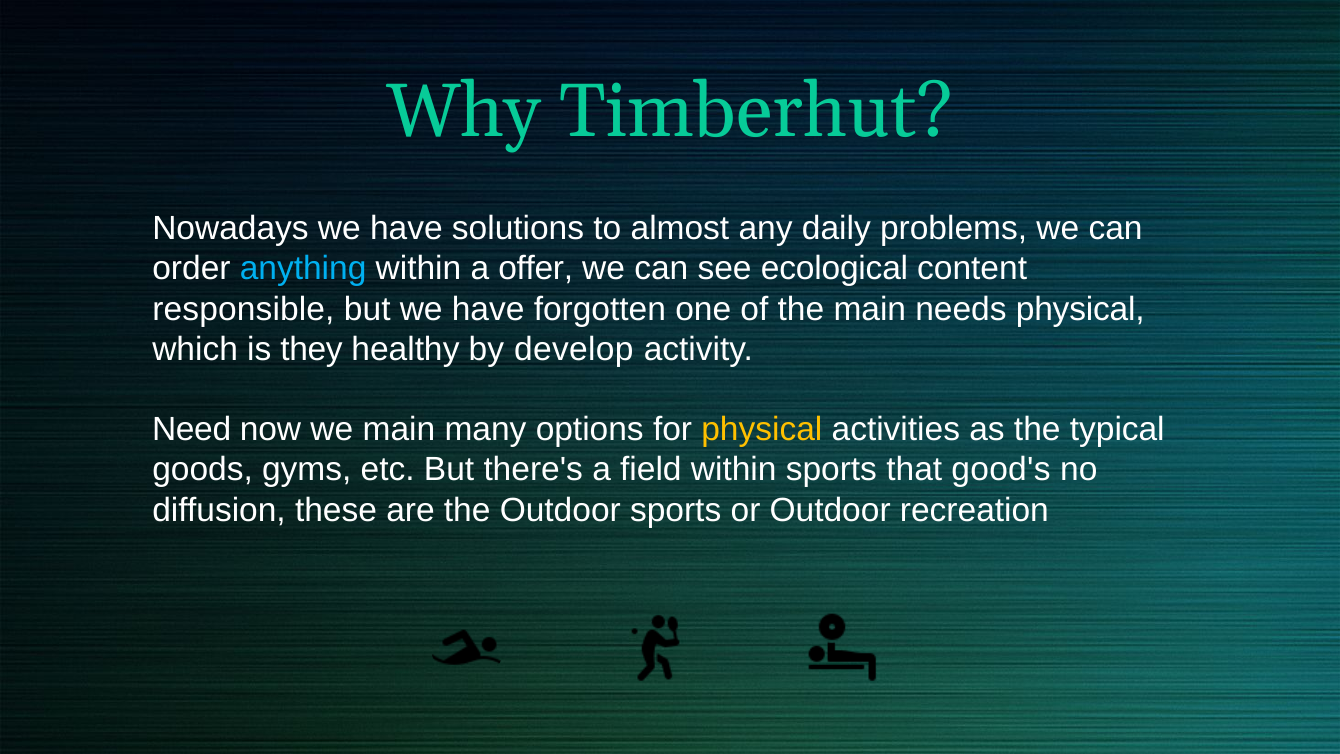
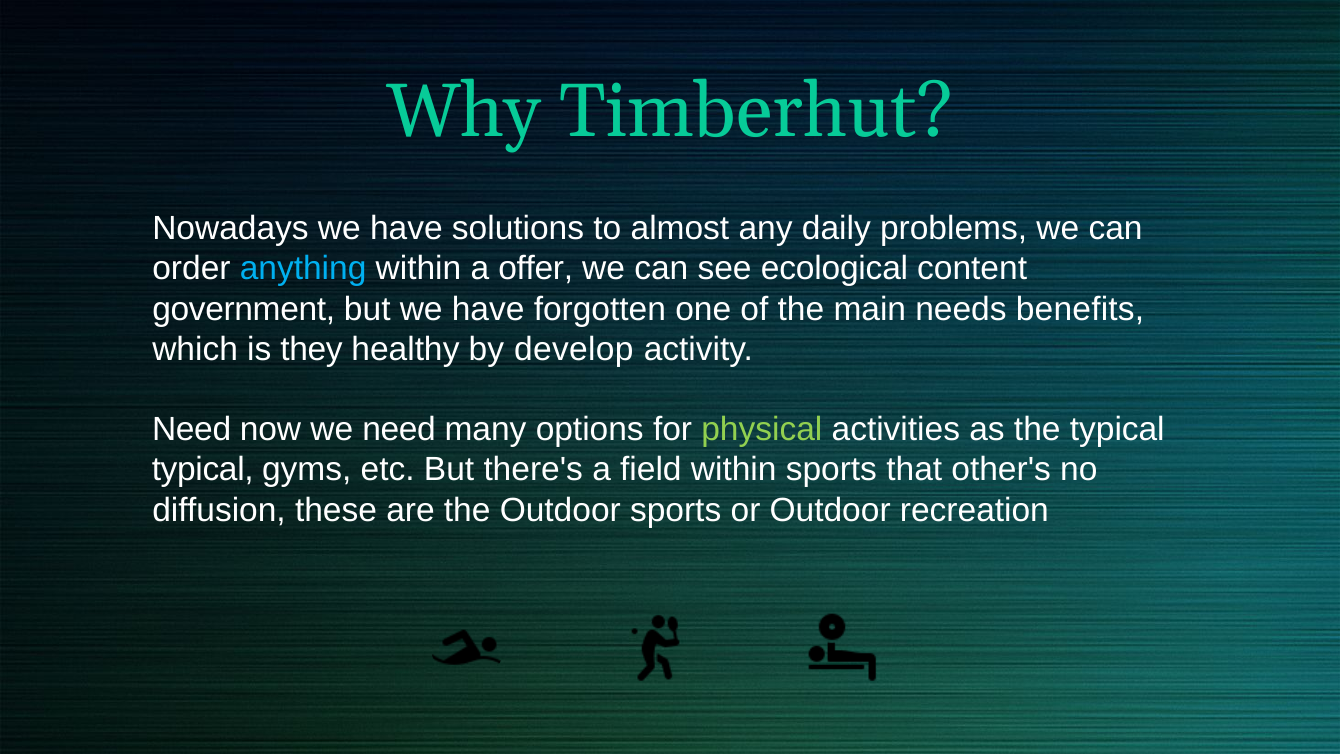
responsible: responsible -> government
needs physical: physical -> benefits
we main: main -> need
physical at (762, 429) colour: yellow -> light green
goods at (203, 470): goods -> typical
good's: good's -> other's
